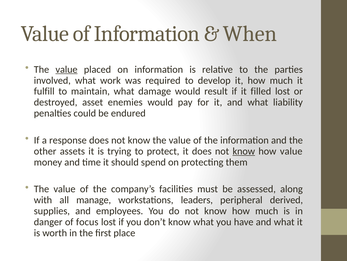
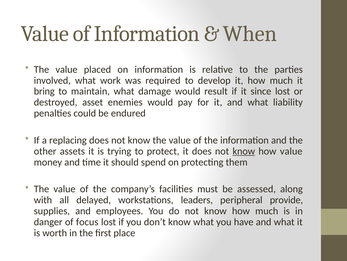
value at (67, 69) underline: present -> none
fulfill: fulfill -> bring
filled: filled -> since
response: response -> replacing
manage: manage -> delayed
derived: derived -> provide
